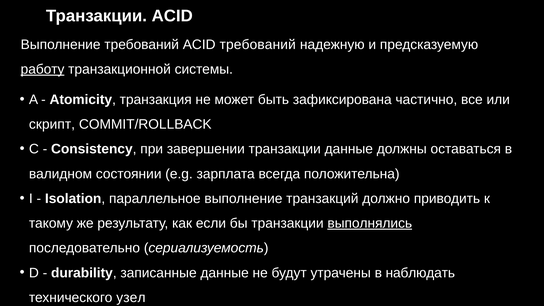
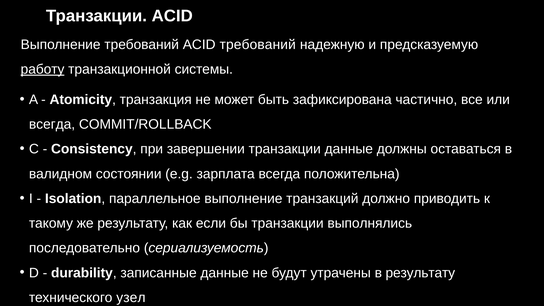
скрипт at (52, 124): скрипт -> всегда
выполнялись underline: present -> none
в наблюдать: наблюдать -> результату
